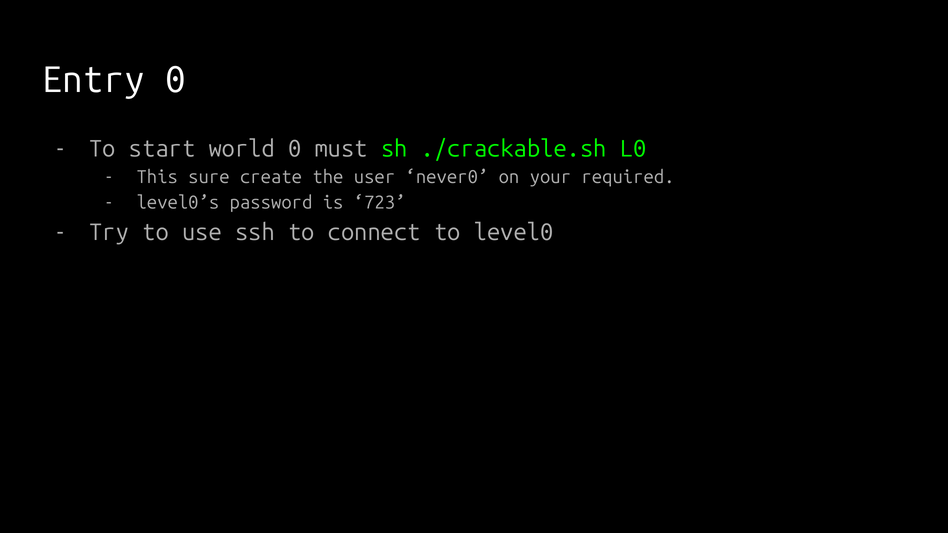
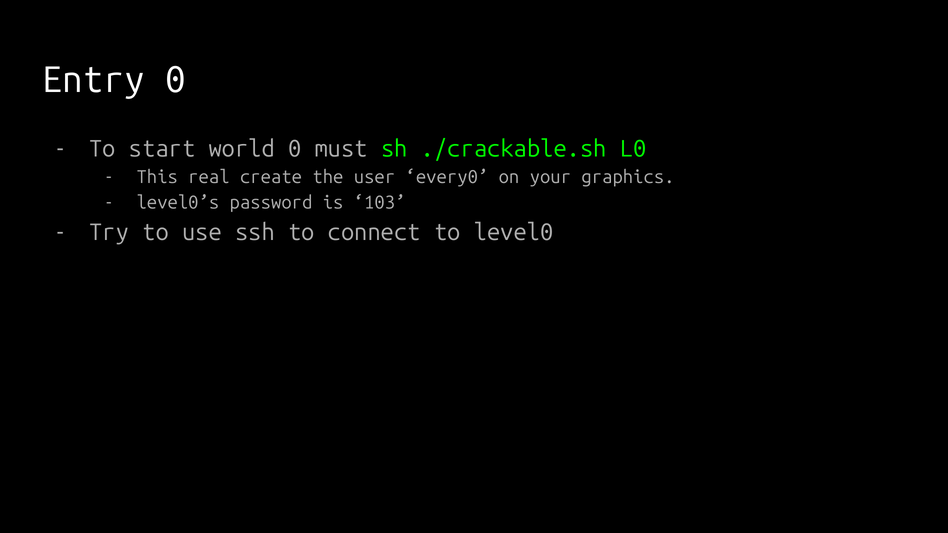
sure: sure -> real
never0: never0 -> every0
required: required -> graphics
723: 723 -> 103
